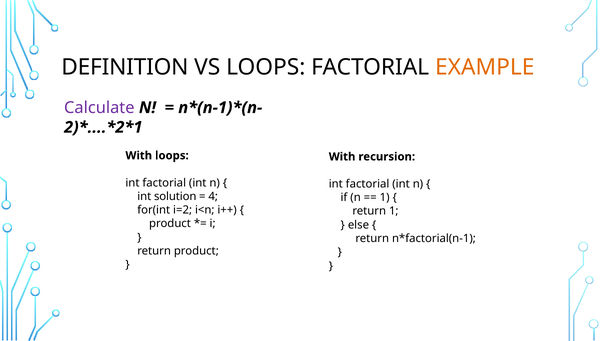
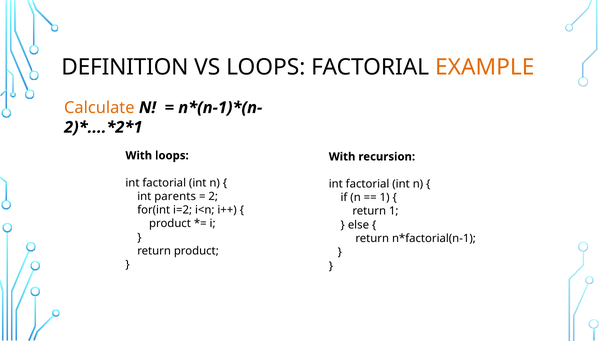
Calculate colour: purple -> orange
solution: solution -> parents
4: 4 -> 2
